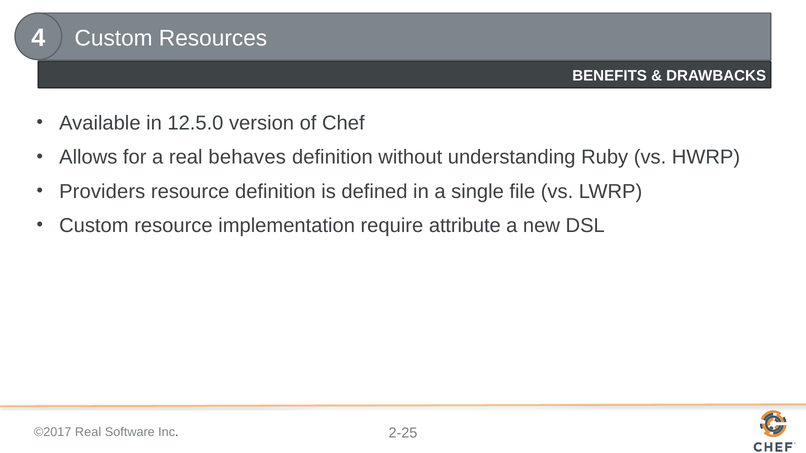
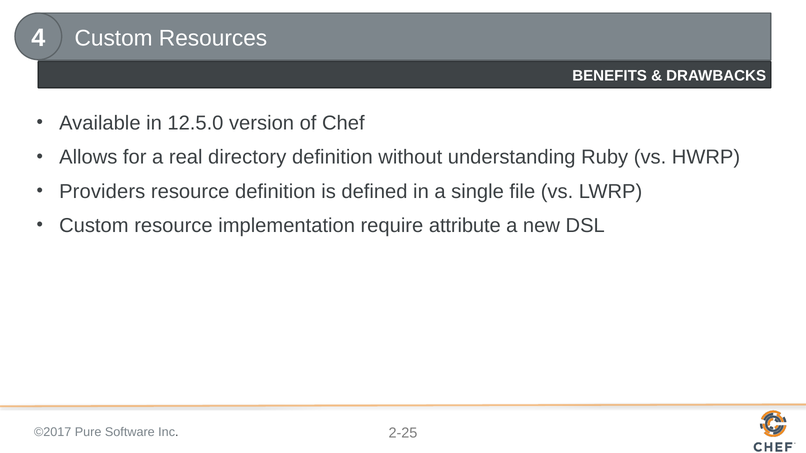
behaves: behaves -> directory
Real at (88, 432): Real -> Pure
